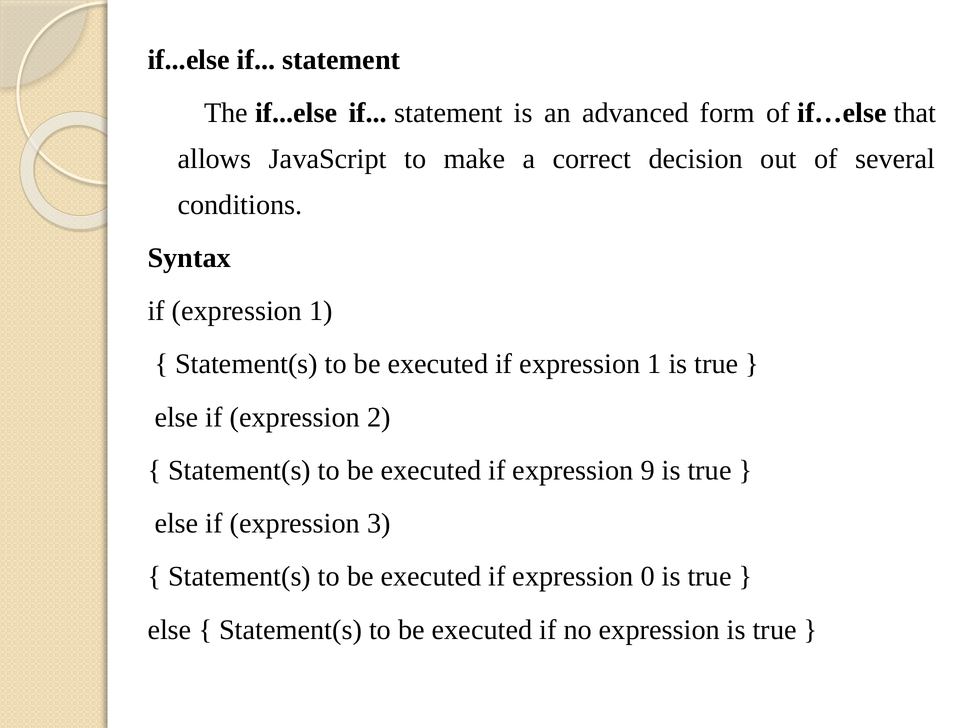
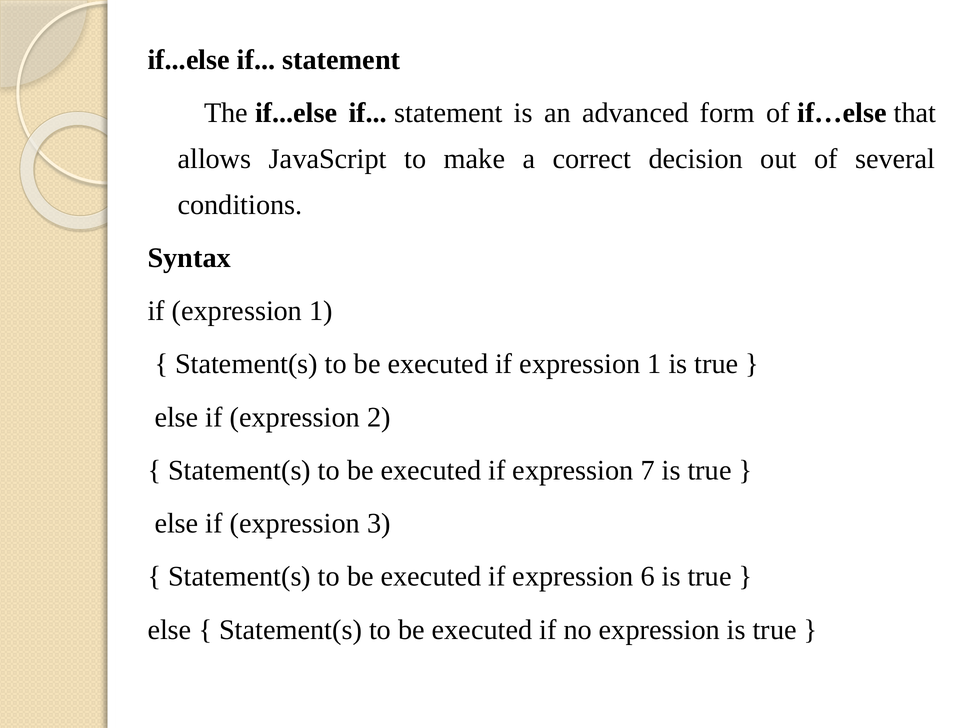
9: 9 -> 7
0: 0 -> 6
